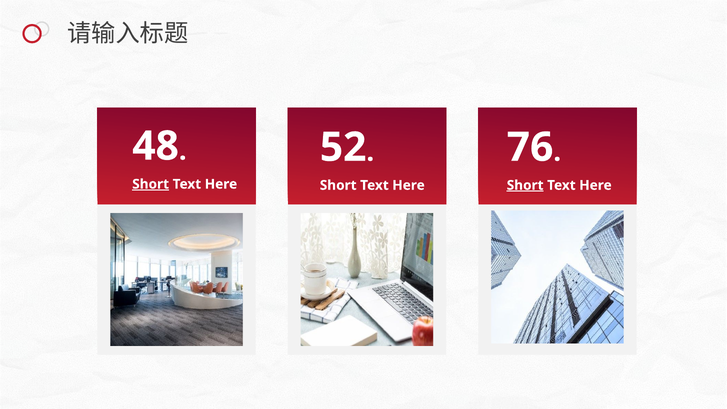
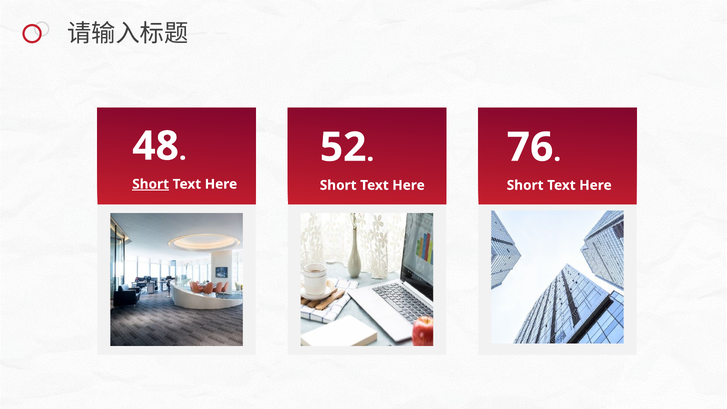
Short at (525, 185) underline: present -> none
